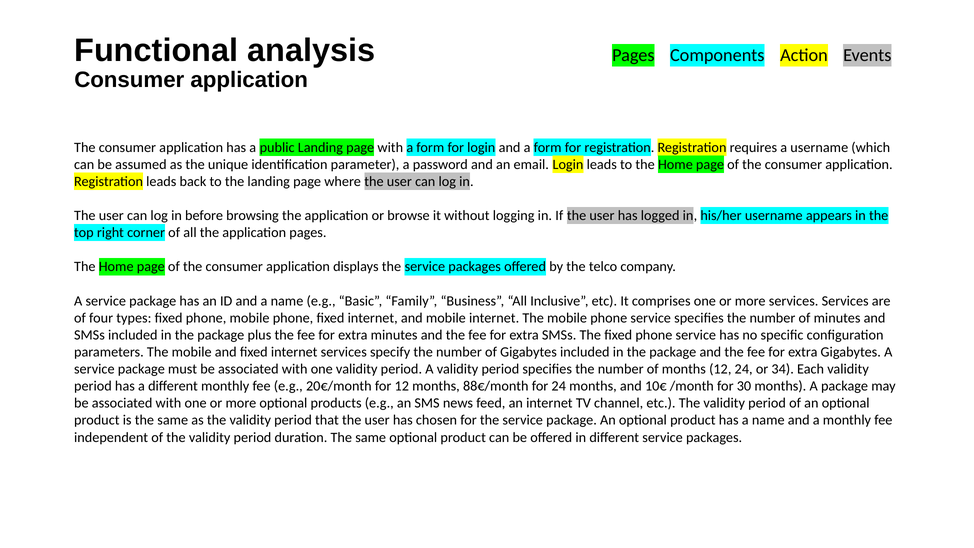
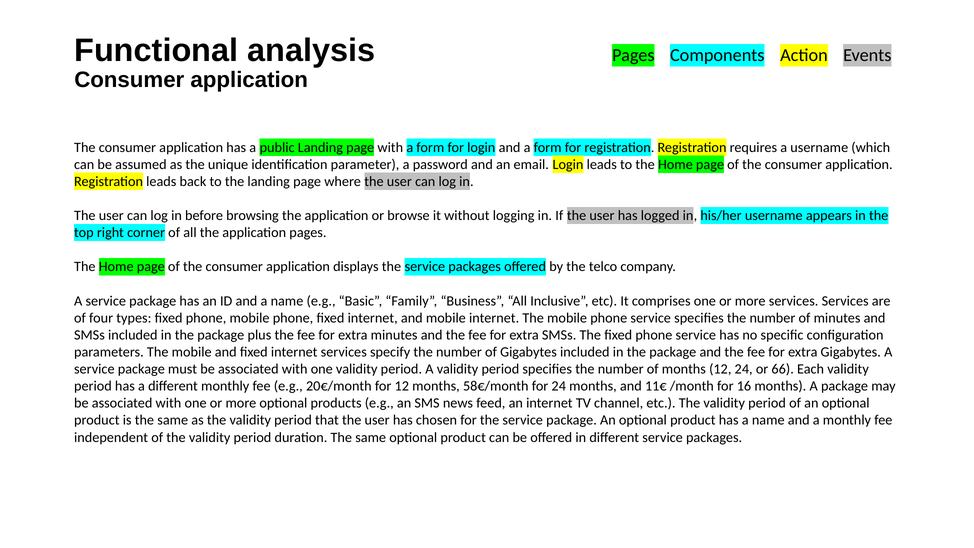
34: 34 -> 66
88€/month: 88€/month -> 58€/month
10€: 10€ -> 11€
30: 30 -> 16
